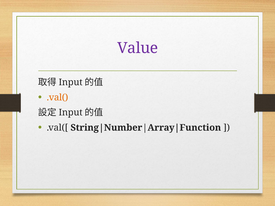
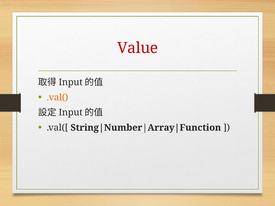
Value colour: purple -> red
